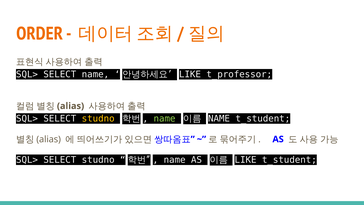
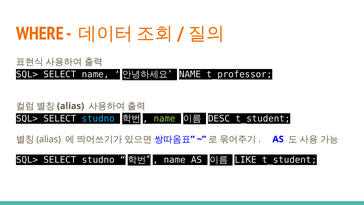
ORDER: ORDER -> WHERE
LIKE at (190, 74): LIKE -> NAME
studno at (98, 118) colour: yellow -> light blue
NAME at (219, 118): NAME -> DESC
